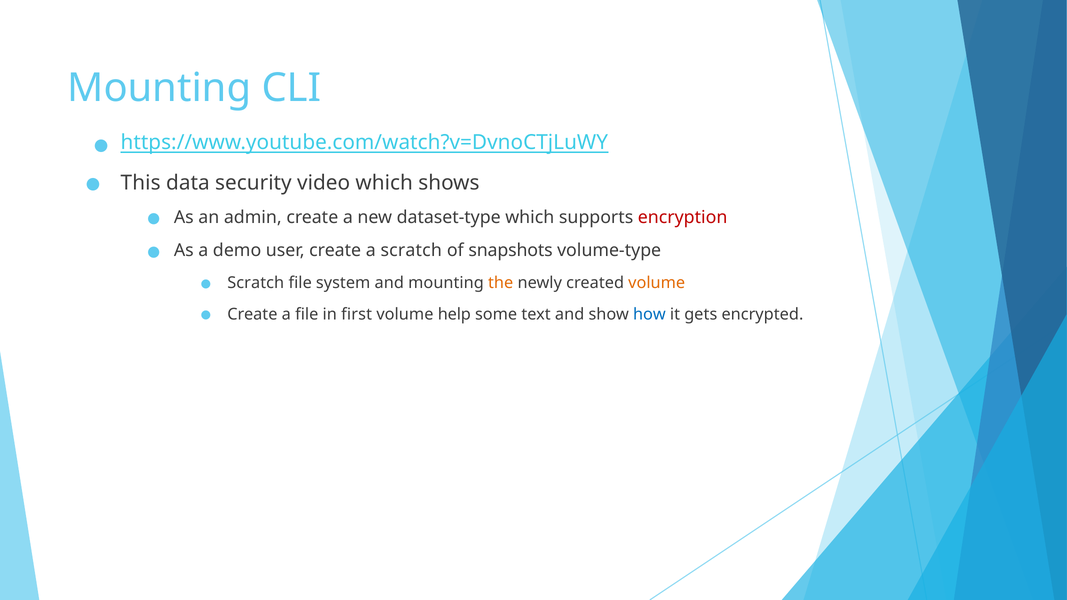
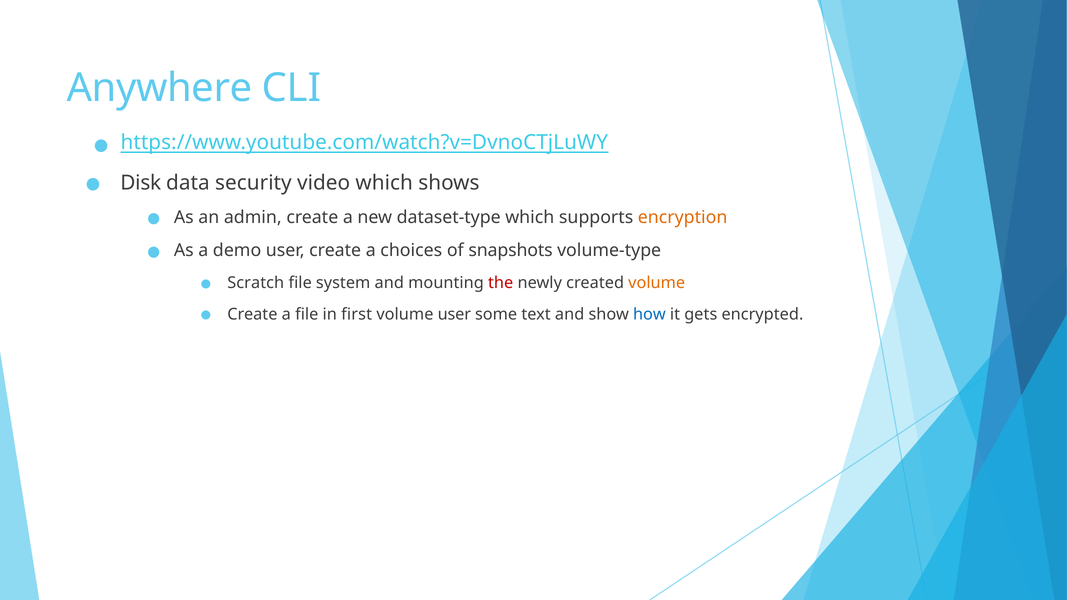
Mounting at (159, 88): Mounting -> Anywhere
This: This -> Disk
encryption colour: red -> orange
a scratch: scratch -> choices
the colour: orange -> red
volume help: help -> user
